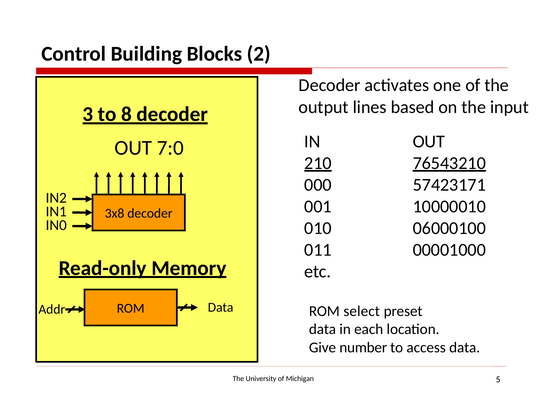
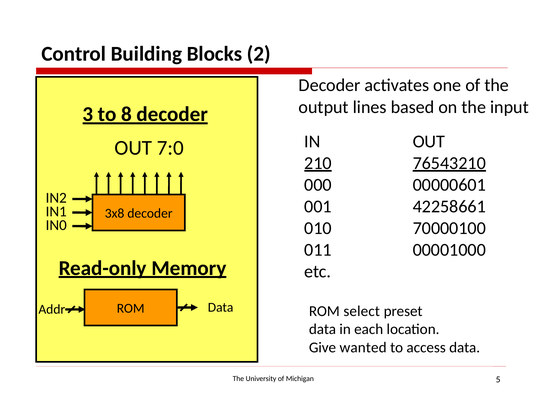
57423171: 57423171 -> 00000601
10000010: 10000010 -> 42258661
06000100: 06000100 -> 70000100
number: number -> wanted
